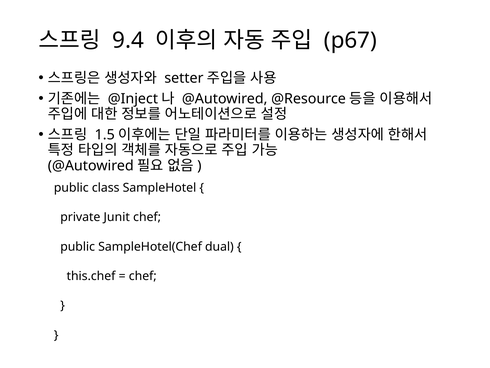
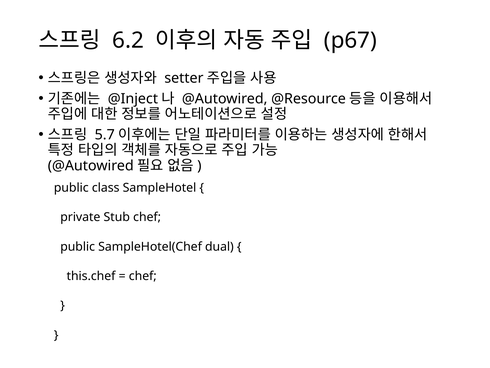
9.4: 9.4 -> 6.2
1.5: 1.5 -> 5.7
Junit: Junit -> Stub
